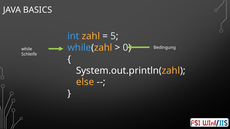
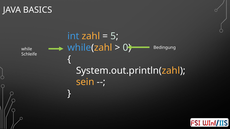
else: else -> sein
